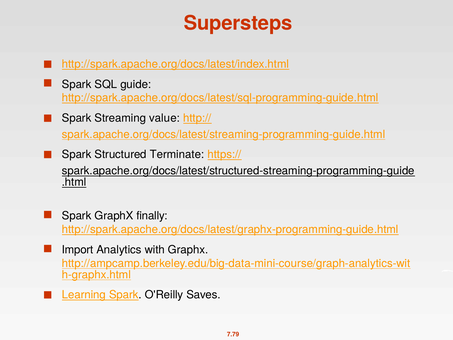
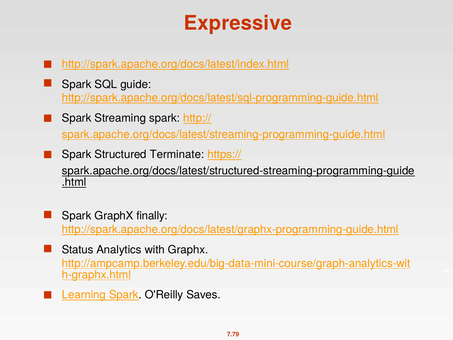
Supersteps: Supersteps -> Expressive
Streaming value: value -> spark
Import: Import -> Status
